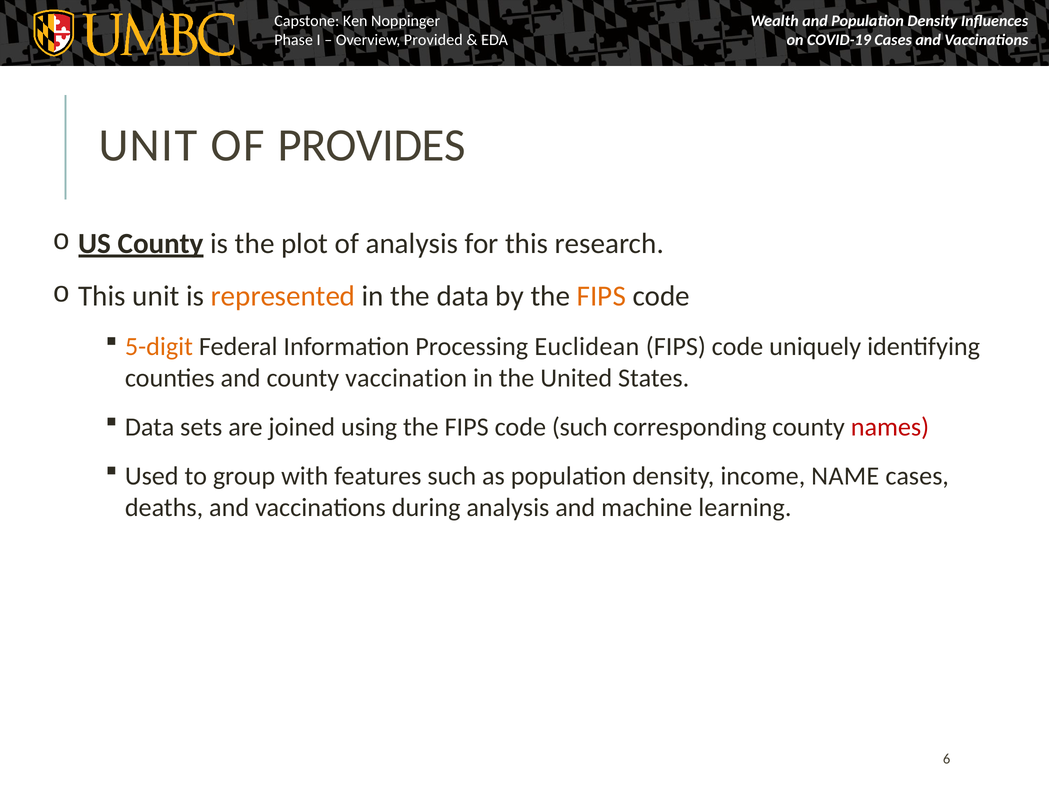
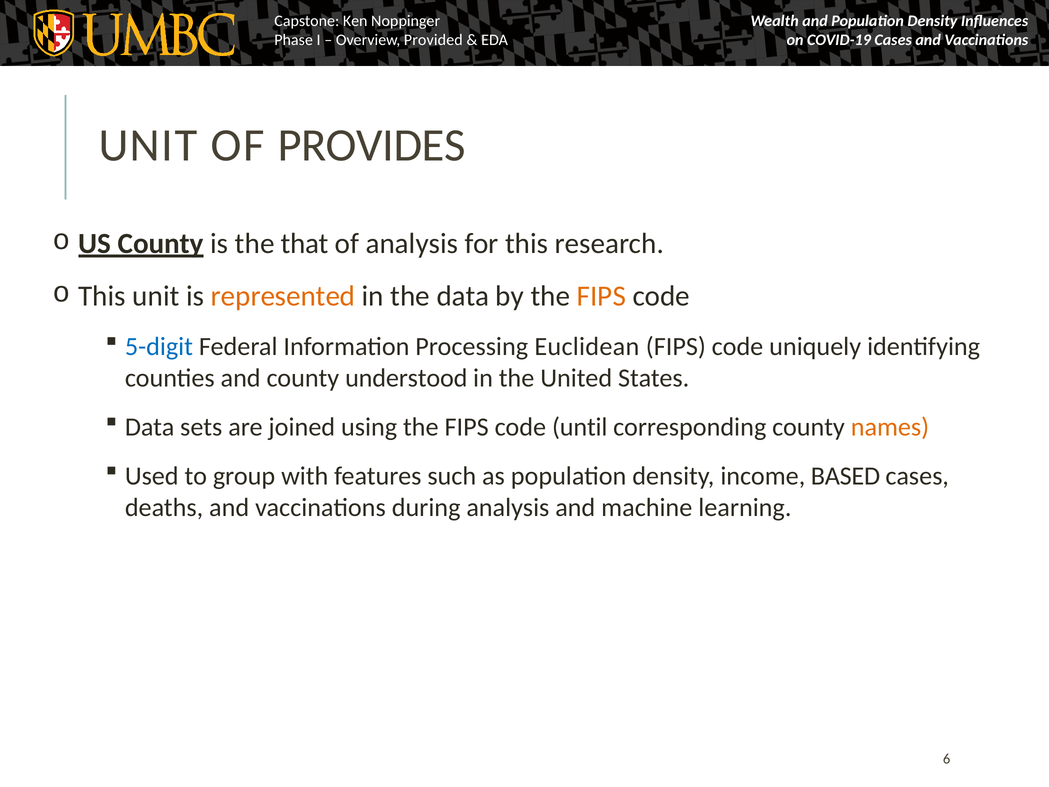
plot: plot -> that
5-digit colour: orange -> blue
vaccination: vaccination -> understood
code such: such -> until
names colour: red -> orange
NAME: NAME -> BASED
